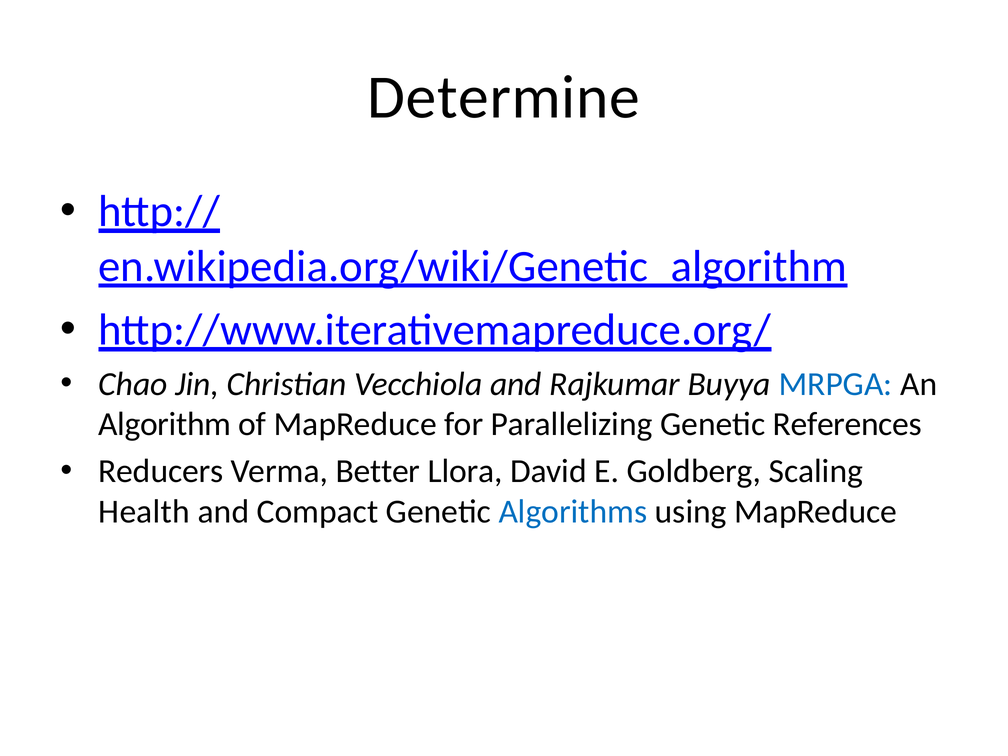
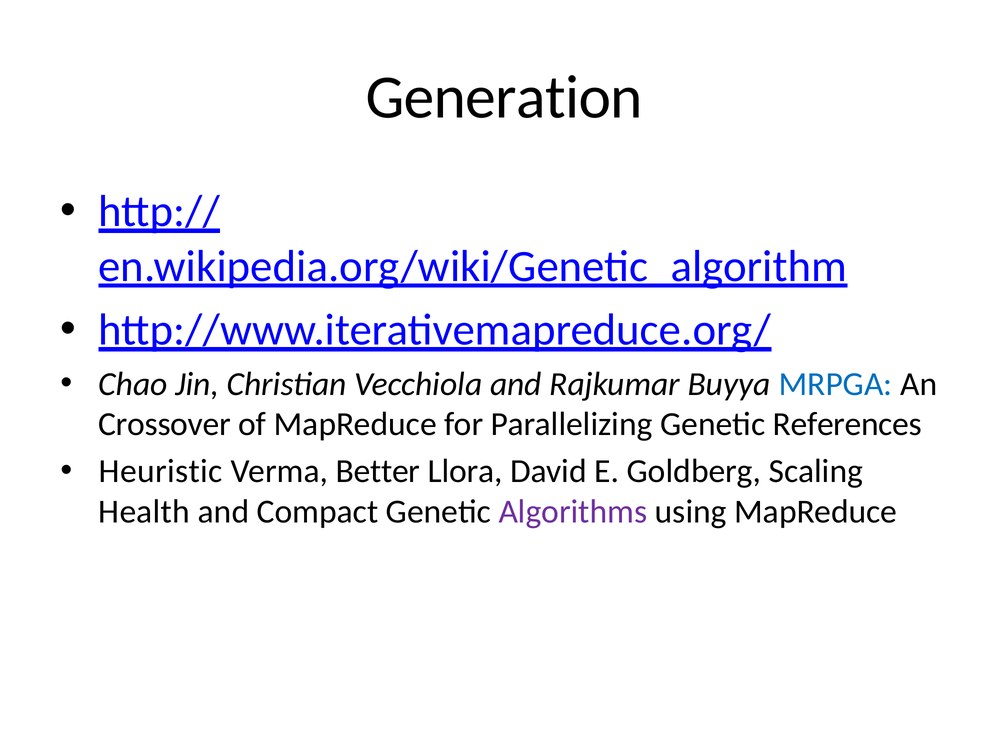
Determine: Determine -> Generation
Algorithm: Algorithm -> Crossover
Reducers: Reducers -> Heuristic
Algorithms colour: blue -> purple
